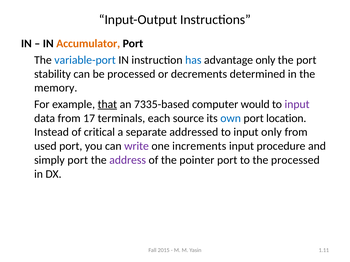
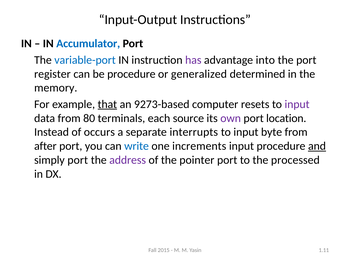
Accumulator colour: orange -> blue
has colour: blue -> purple
advantage only: only -> into
stability: stability -> register
be processed: processed -> procedure
decrements: decrements -> generalized
7335-based: 7335-based -> 9273-based
would: would -> resets
17: 17 -> 80
own colour: blue -> purple
critical: critical -> occurs
addressed: addressed -> interrupts
input only: only -> byte
used: used -> after
write colour: purple -> blue
and underline: none -> present
